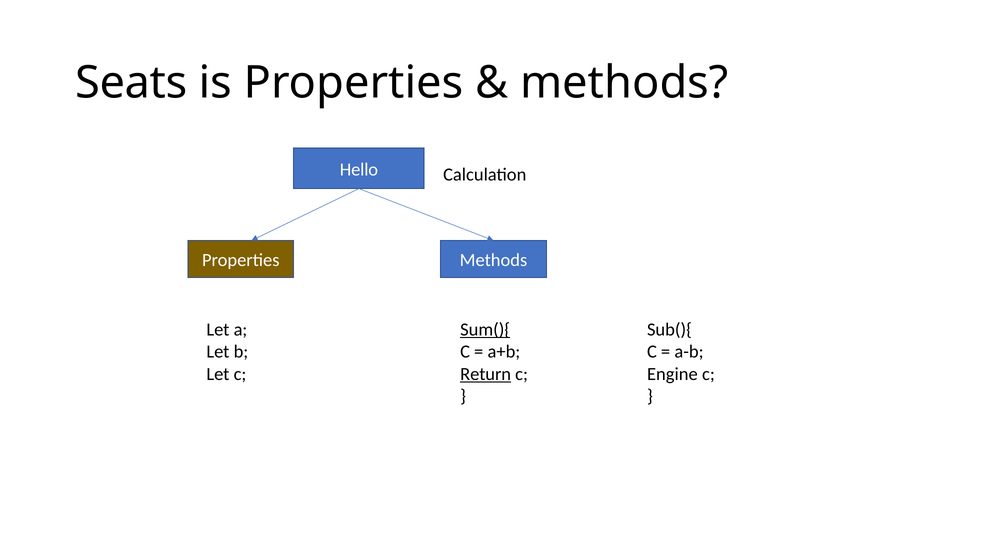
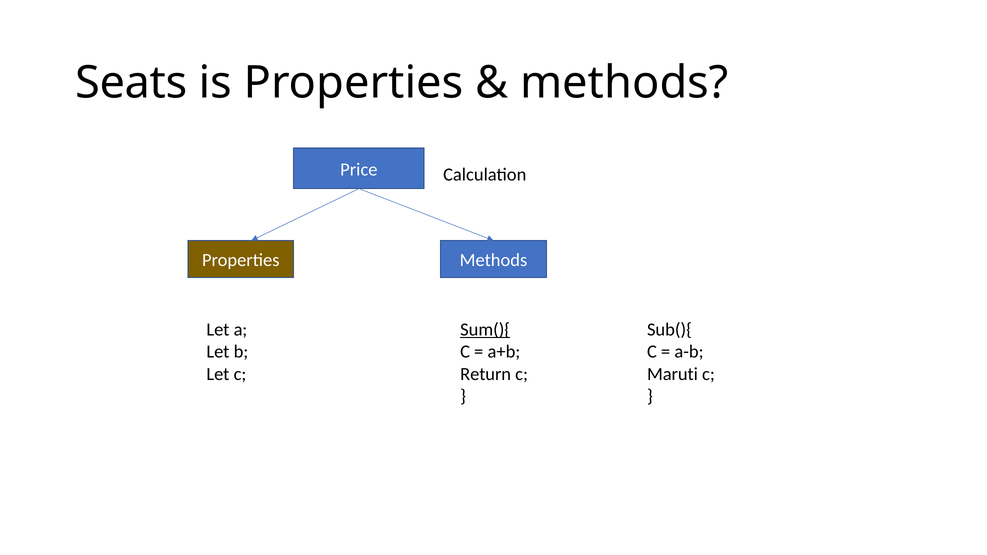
Hello: Hello -> Price
Return underline: present -> none
Engine: Engine -> Maruti
